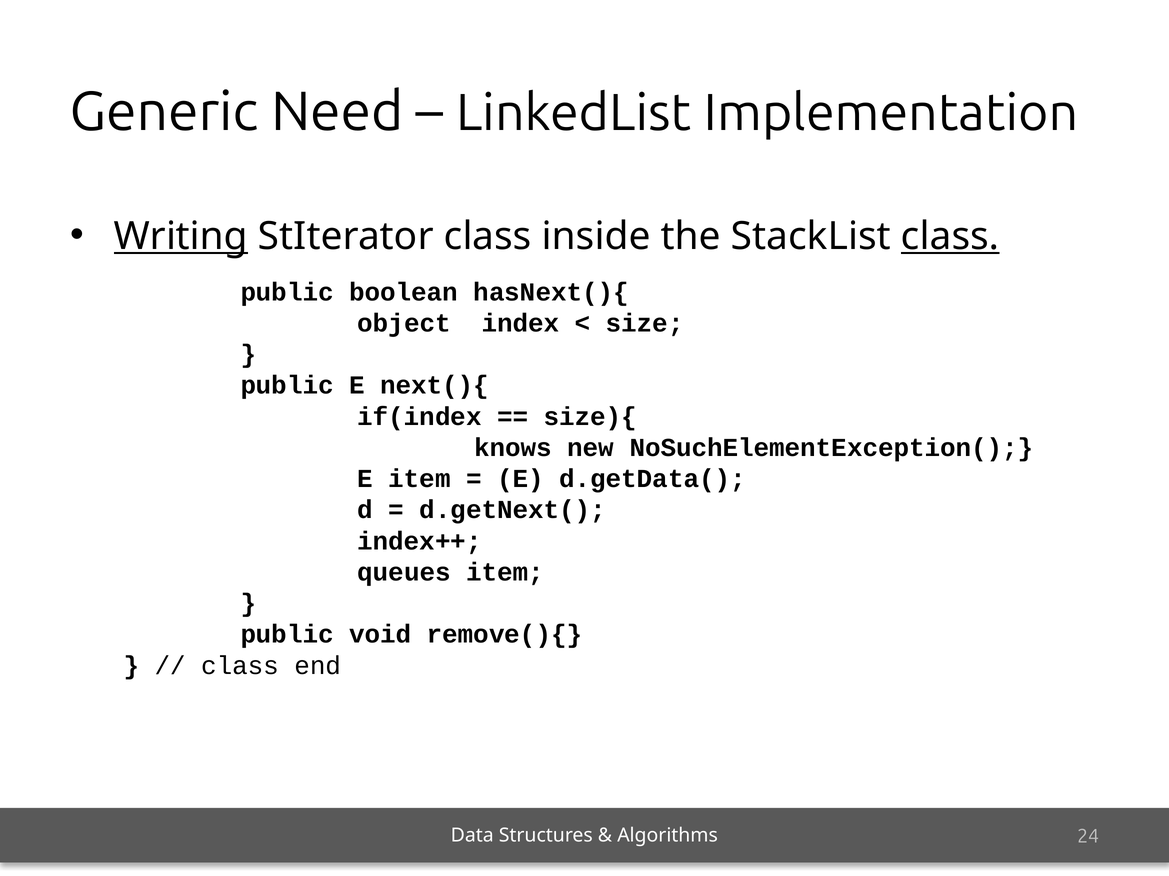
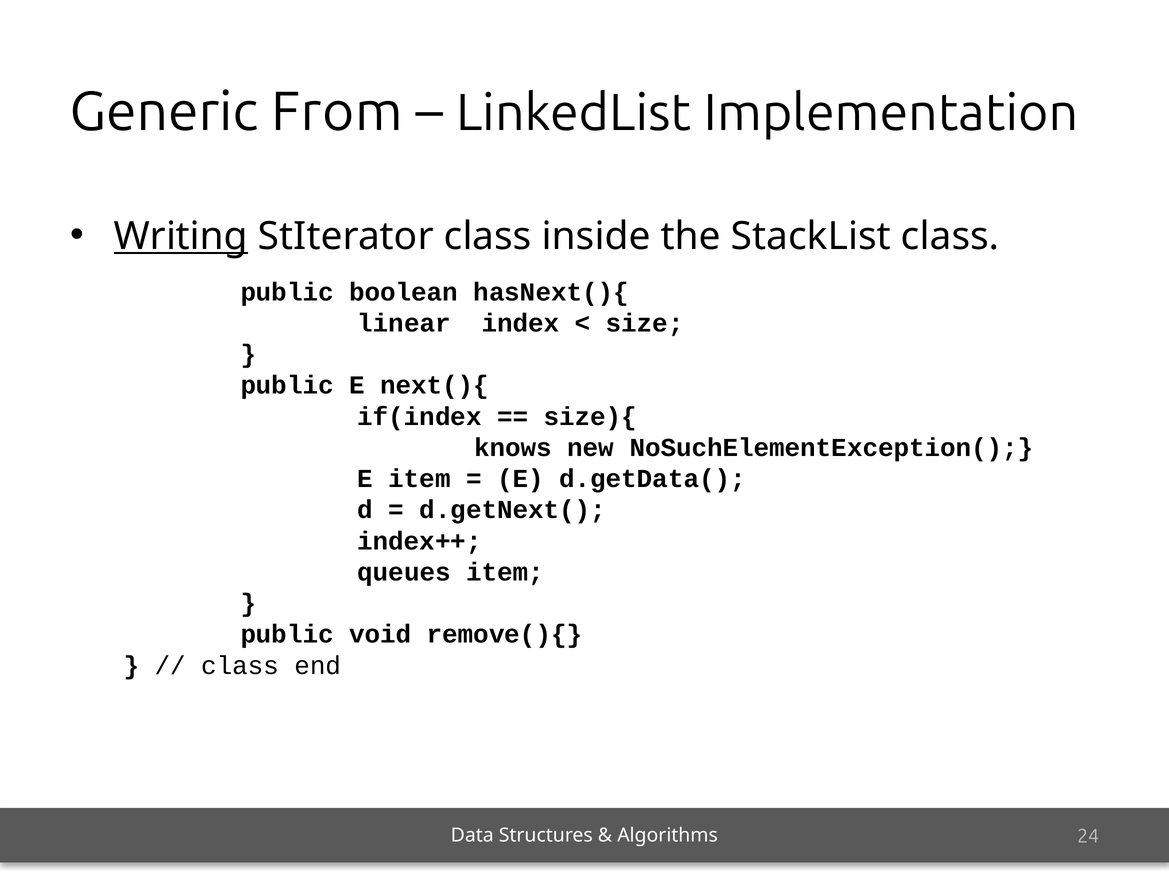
Need: Need -> From
class at (950, 236) underline: present -> none
object: object -> linear
